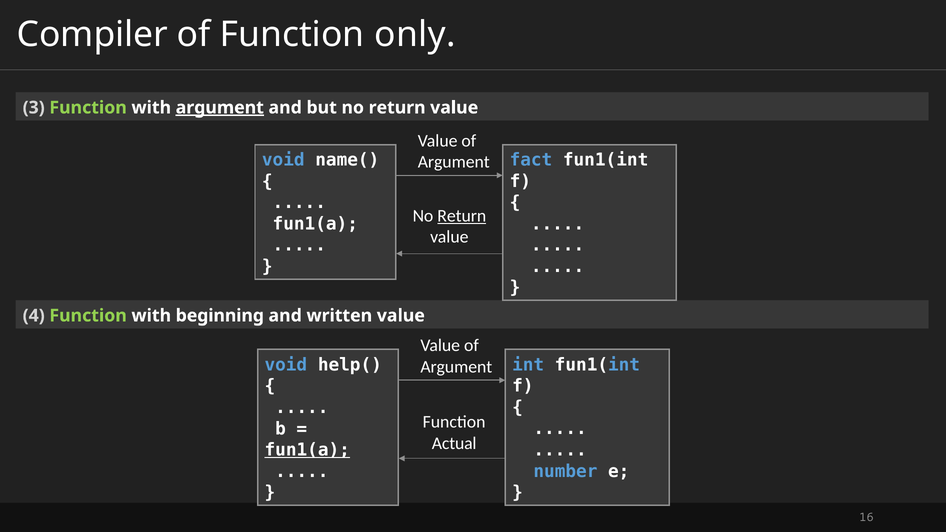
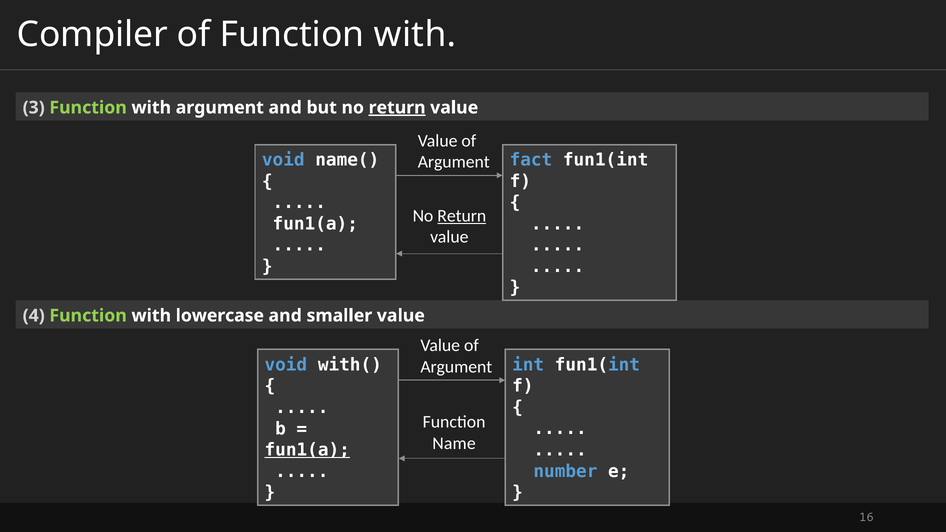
of Function only: only -> with
argument at (220, 108) underline: present -> none
return at (397, 108) underline: none -> present
beginning: beginning -> lowercase
written: written -> smaller
help(: help( -> with(
Actual: Actual -> Name
